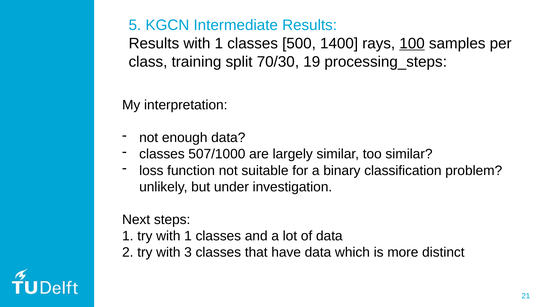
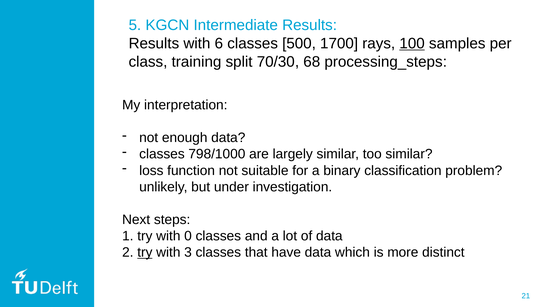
Results with 1: 1 -> 6
1400: 1400 -> 1700
19: 19 -> 68
507/1000: 507/1000 -> 798/1000
try with 1: 1 -> 0
try at (145, 253) underline: none -> present
